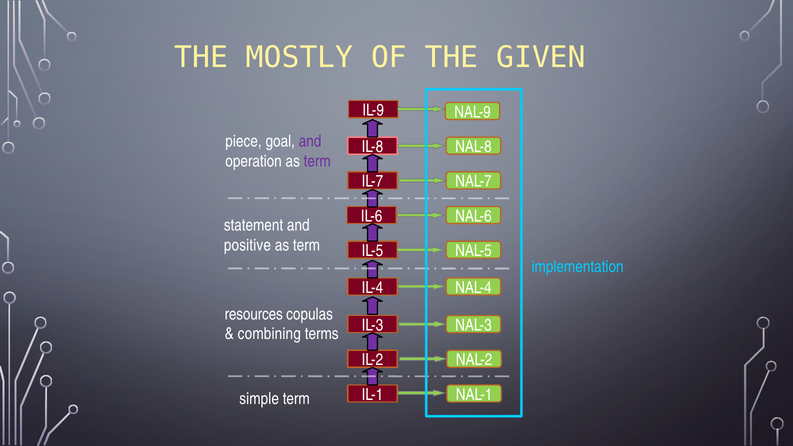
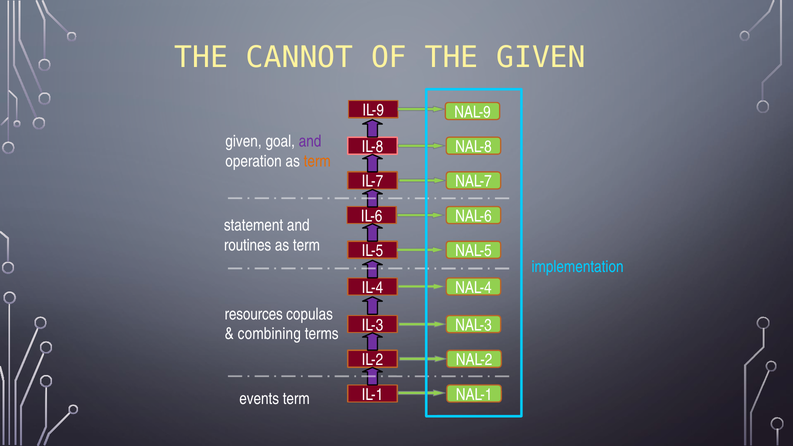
MOSTLY: MOSTLY -> CANNOT
piece at (244, 141): piece -> given
term at (317, 161) colour: purple -> orange
positive: positive -> routines
simple: simple -> events
